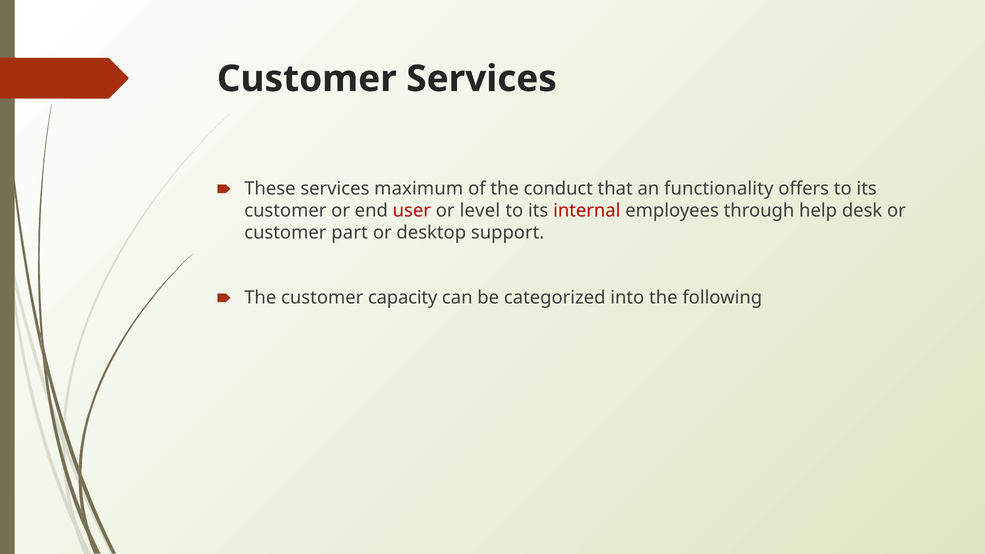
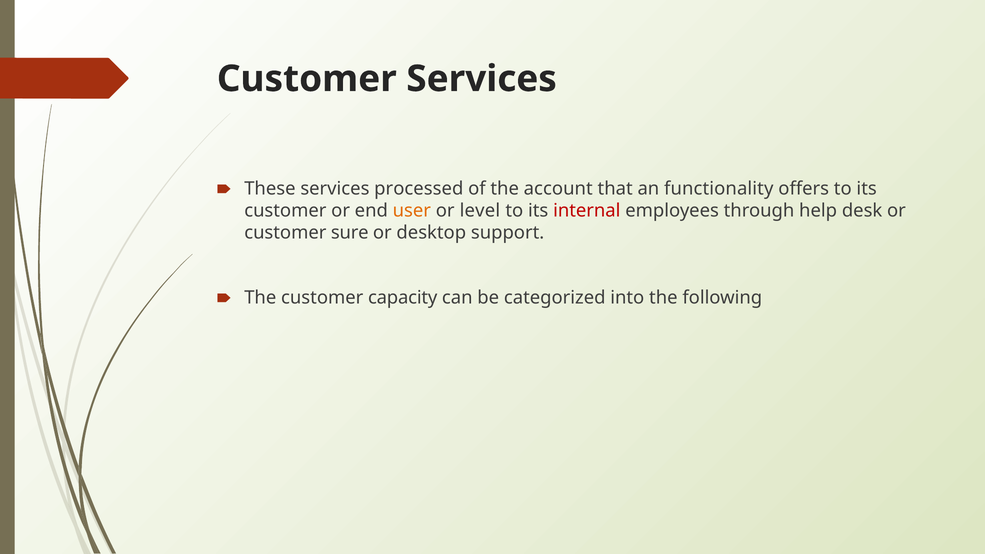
maximum: maximum -> processed
conduct: conduct -> account
user colour: red -> orange
part: part -> sure
